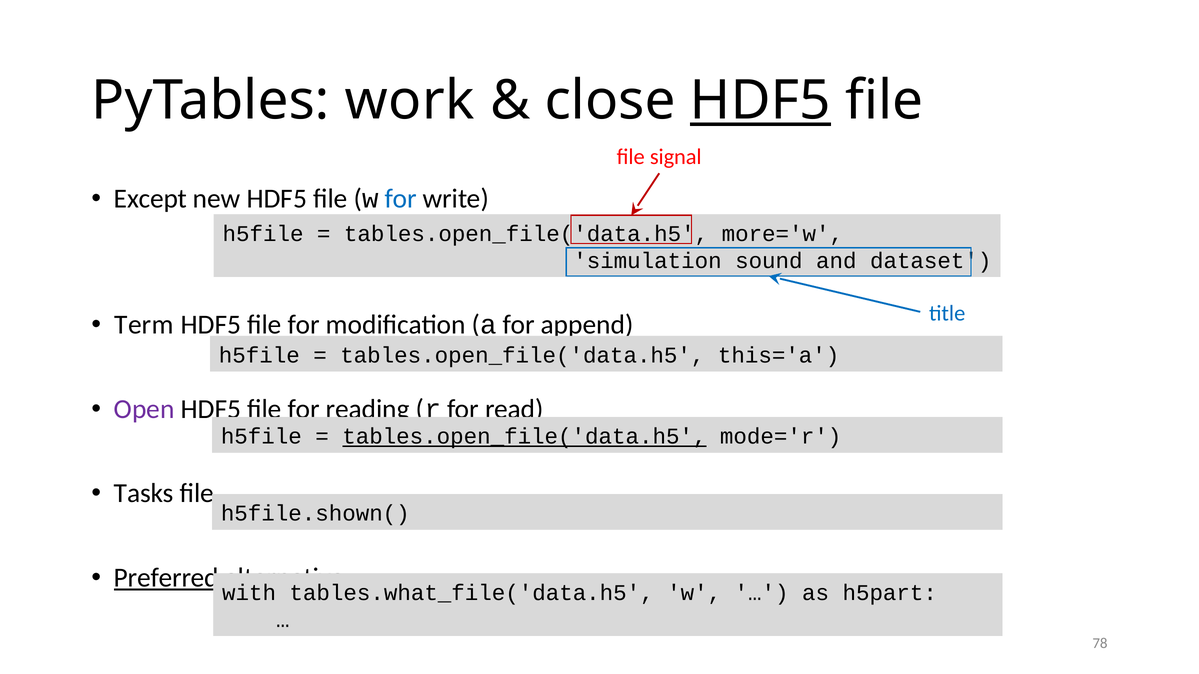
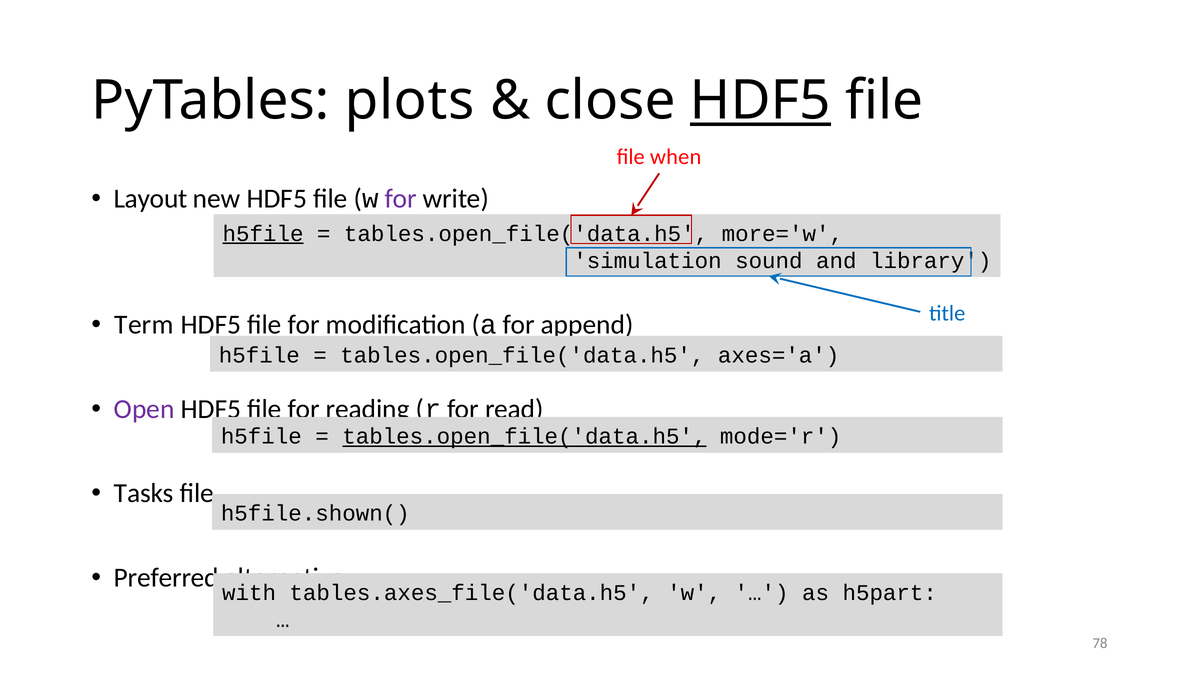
work: work -> plots
signal: signal -> when
Except: Except -> Layout
for at (401, 199) colour: blue -> purple
h5file at (263, 234) underline: none -> present
dataset: dataset -> library
this='a: this='a -> axes='a
Preferred underline: present -> none
tables.what_file('data.h5: tables.what_file('data.h5 -> tables.axes_file('data.h5
